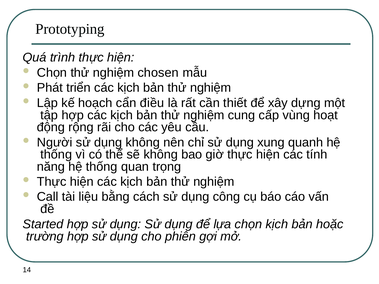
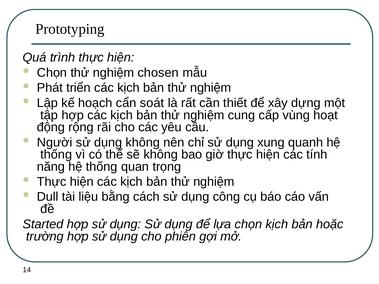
điều: điều -> soát
Call: Call -> Dull
